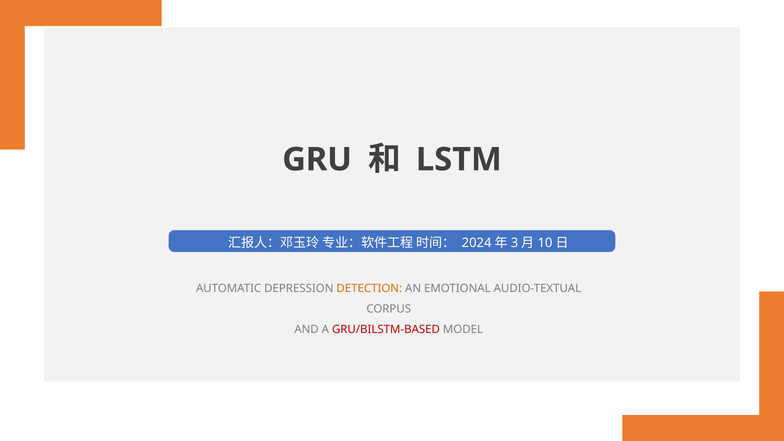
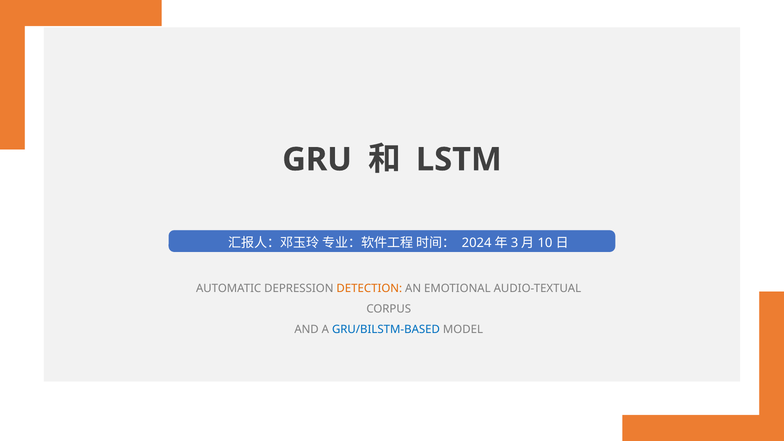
GRU/BILSTM-BASED colour: red -> blue
